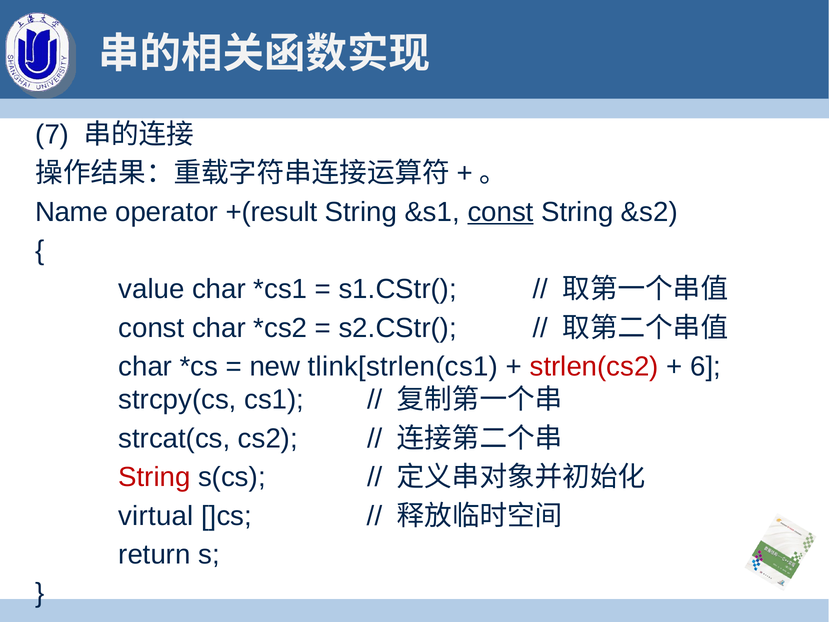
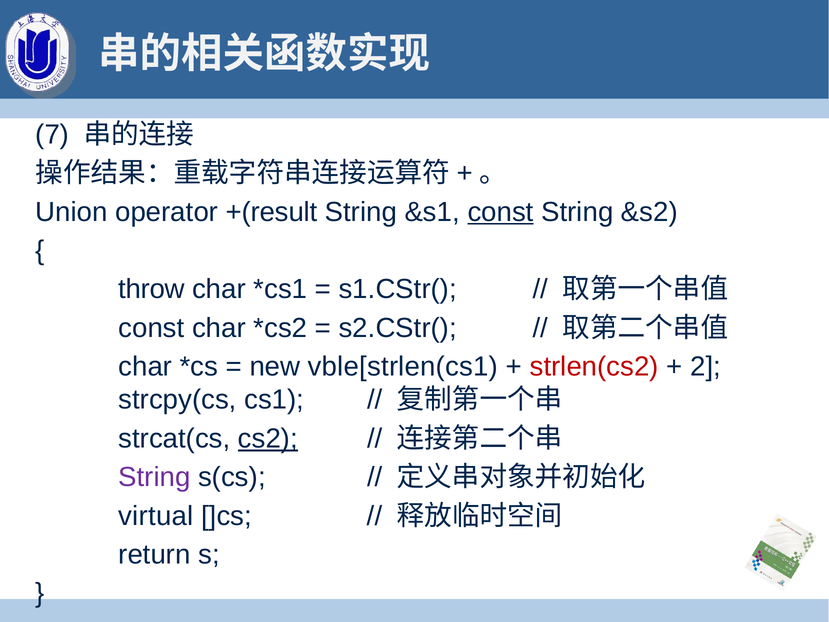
Name: Name -> Union
value: value -> throw
tlink[strlen(cs1: tlink[strlen(cs1 -> vble[strlen(cs1
6: 6 -> 2
cs2 underline: none -> present
String at (154, 477) colour: red -> purple
